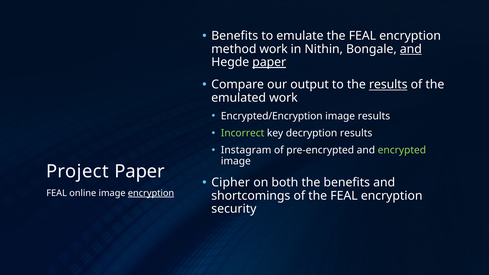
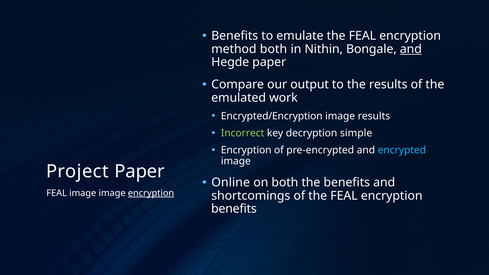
method work: work -> both
paper at (269, 62) underline: present -> none
results at (388, 85) underline: present -> none
decryption results: results -> simple
Instagram at (246, 150): Instagram -> Encryption
encrypted colour: light green -> light blue
Cipher: Cipher -> Online
FEAL online: online -> image
security at (234, 209): security -> benefits
